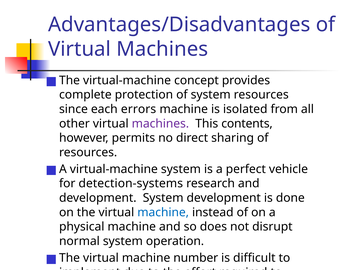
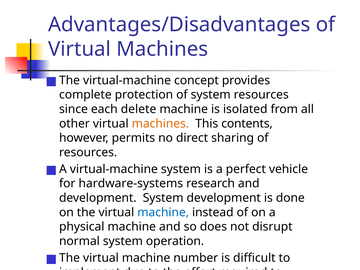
errors: errors -> delete
machines at (160, 124) colour: purple -> orange
detection-systems: detection-systems -> hardware-systems
